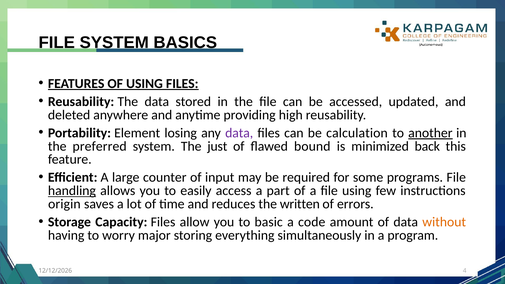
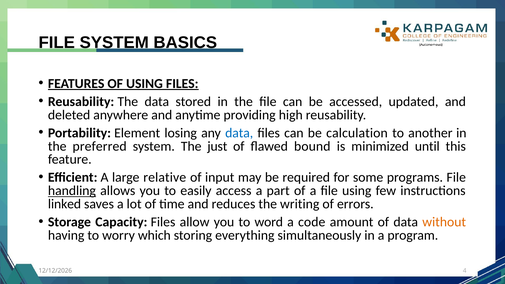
data at (239, 133) colour: purple -> blue
another underline: present -> none
back: back -> until
counter: counter -> relative
origin: origin -> linked
written: written -> writing
basic: basic -> word
major: major -> which
